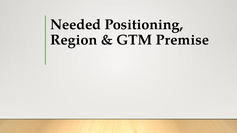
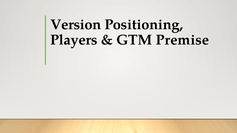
Needed: Needed -> Version
Region: Region -> Players
